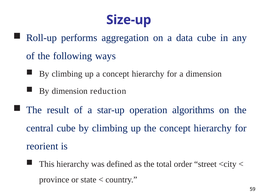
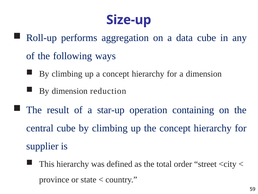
algorithms: algorithms -> containing
reorient: reorient -> supplier
